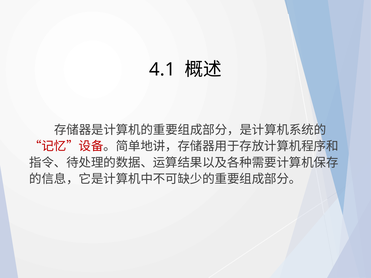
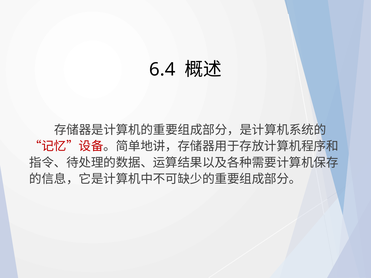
4.1: 4.1 -> 6.4
